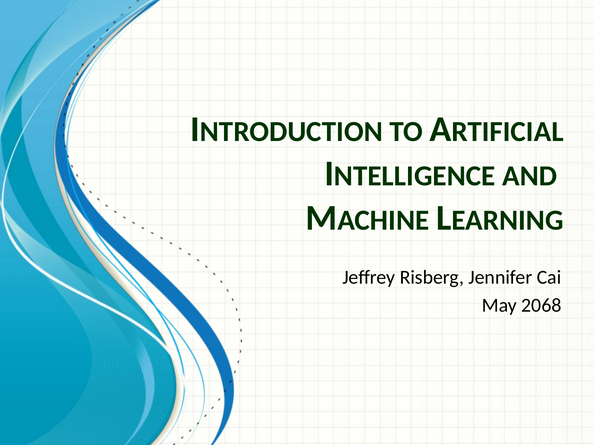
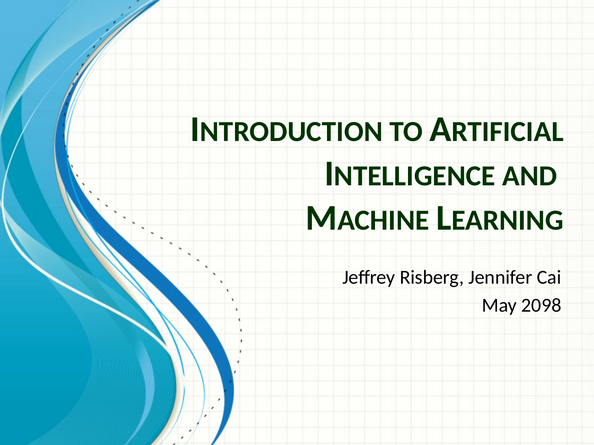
2068: 2068 -> 2098
